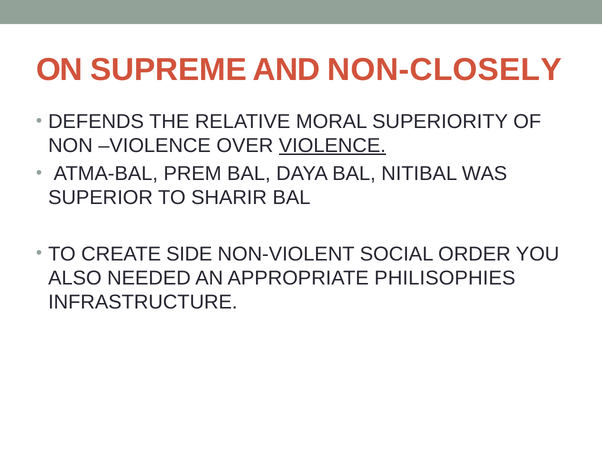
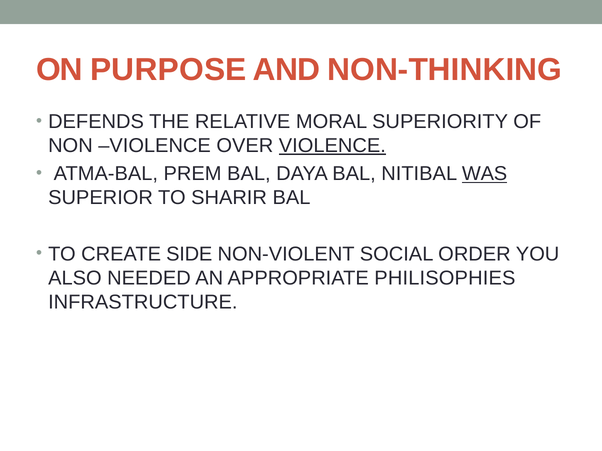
SUPREME: SUPREME -> PURPOSE
NON-CLOSELY: NON-CLOSELY -> NON-THINKING
WAS underline: none -> present
